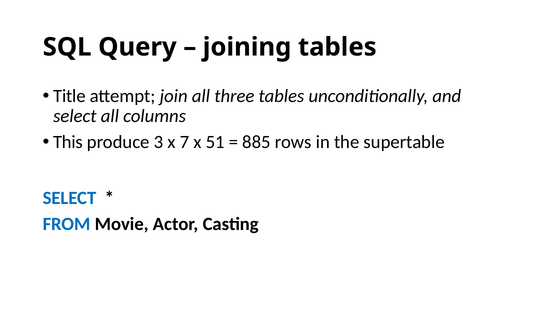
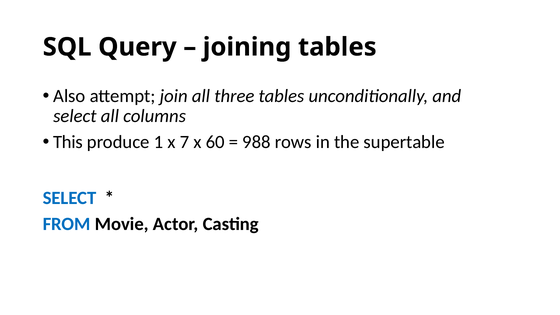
Title: Title -> Also
3: 3 -> 1
51: 51 -> 60
885: 885 -> 988
